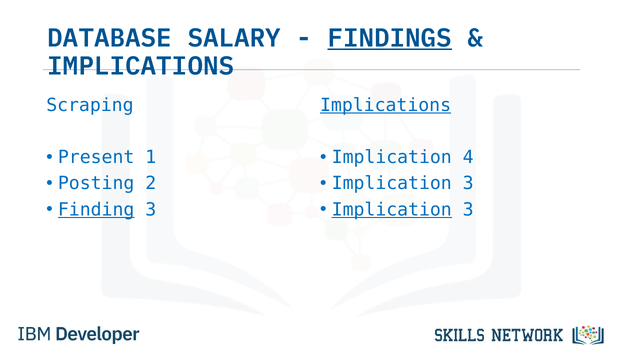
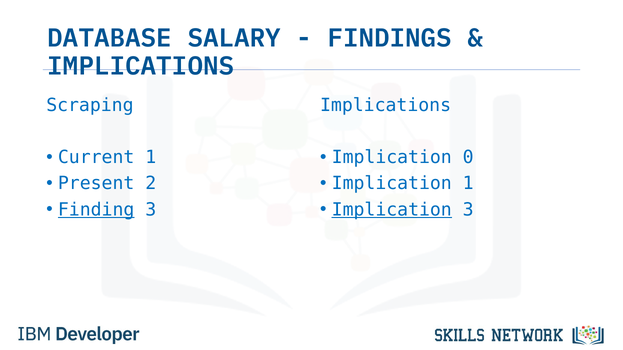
FINDINGS underline: present -> none
Implications at (386, 105) underline: present -> none
Present: Present -> Current
4: 4 -> 0
Posting: Posting -> Present
3 at (468, 184): 3 -> 1
